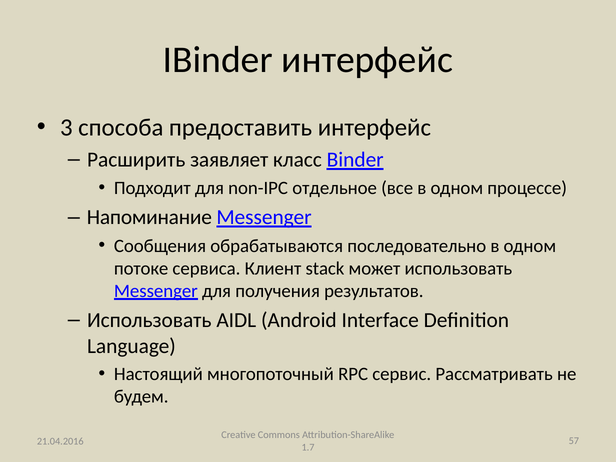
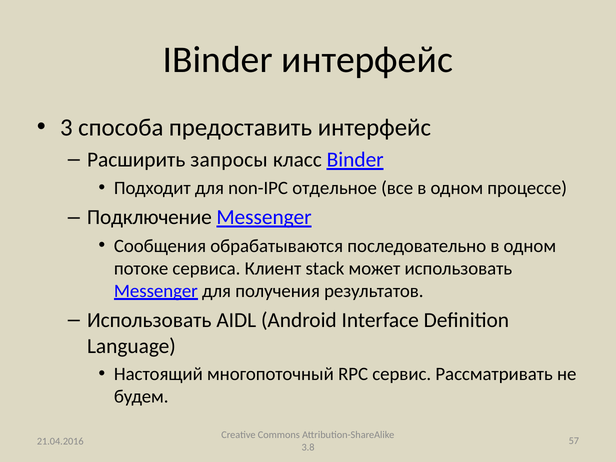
заявляет: заявляет -> запросы
Напоминание: Напоминание -> Подключение
1.7: 1.7 -> 3.8
